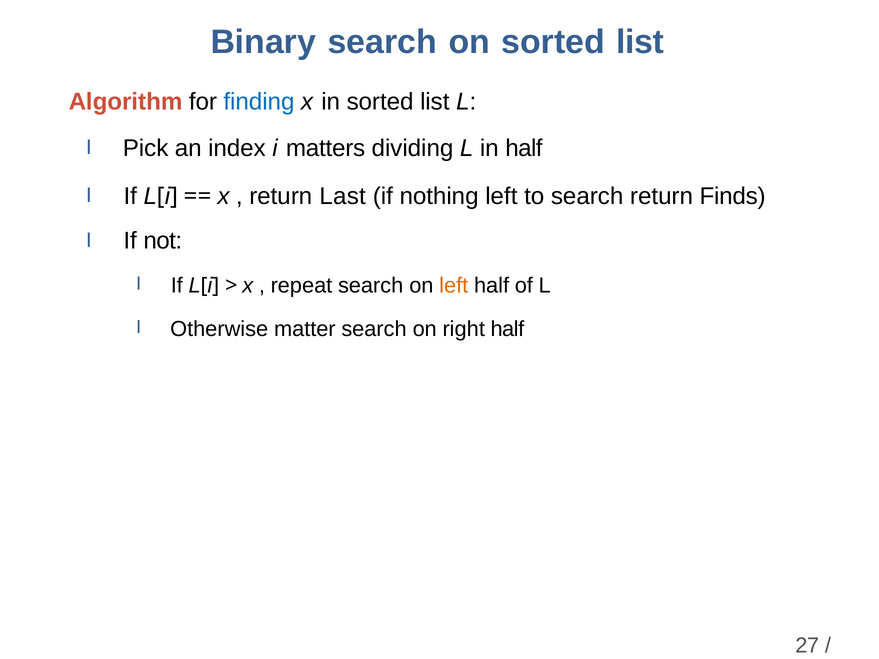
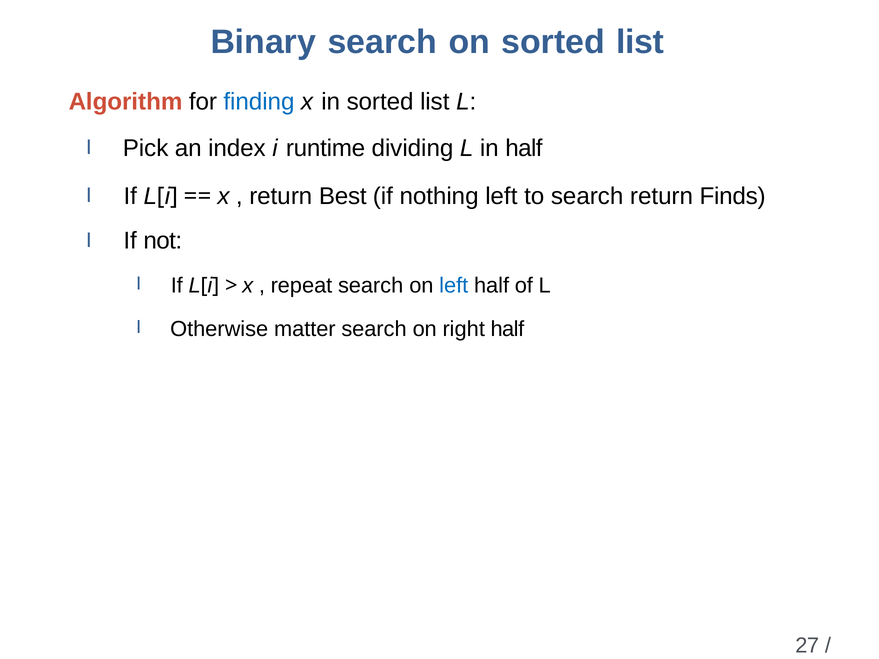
matters: matters -> runtime
Last: Last -> Best
left at (454, 286) colour: orange -> blue
